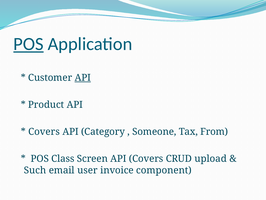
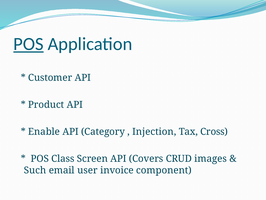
API at (83, 78) underline: present -> none
Covers at (44, 131): Covers -> Enable
Someone: Someone -> Injection
From: From -> Cross
upload: upload -> images
